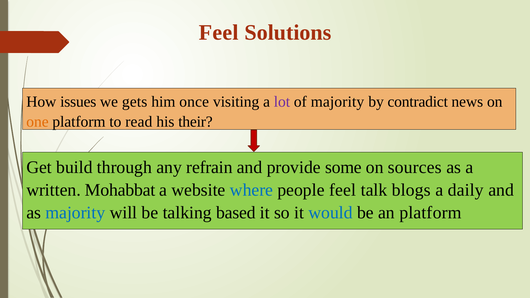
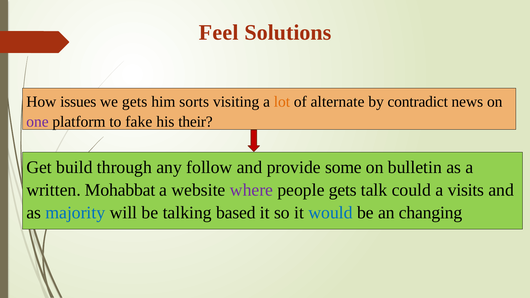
once: once -> sorts
lot colour: purple -> orange
of majority: majority -> alternate
one colour: orange -> purple
read: read -> fake
refrain: refrain -> follow
sources: sources -> bulletin
where colour: blue -> purple
people feel: feel -> gets
blogs: blogs -> could
daily: daily -> visits
an platform: platform -> changing
